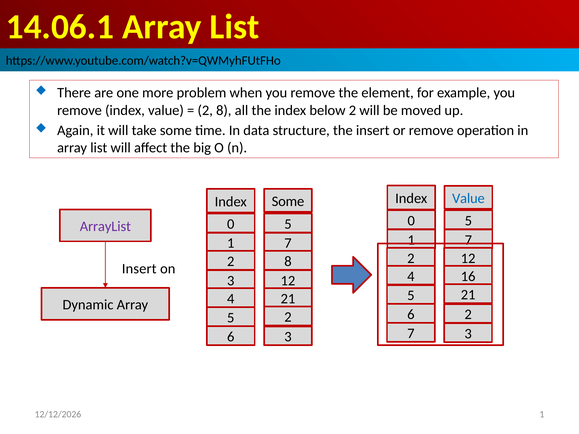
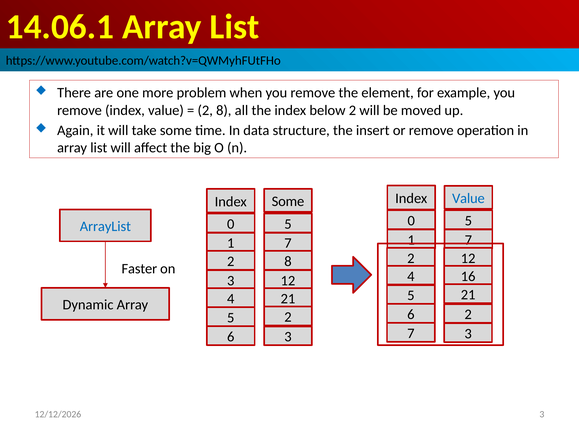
ArrayList colour: purple -> blue
Insert at (139, 269): Insert -> Faster
1 at (542, 415): 1 -> 3
